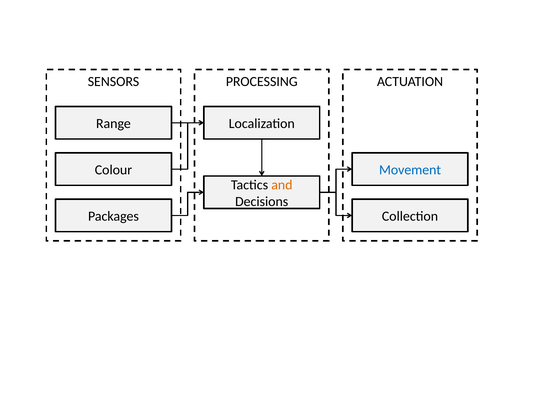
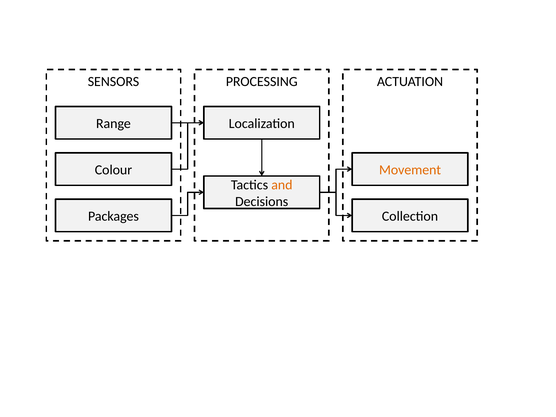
Movement colour: blue -> orange
